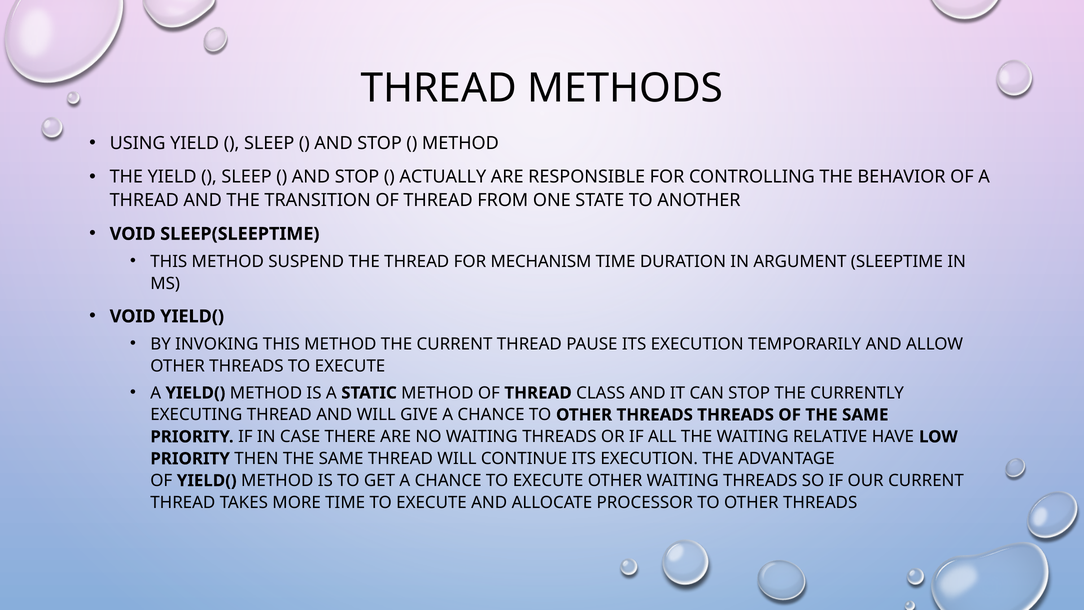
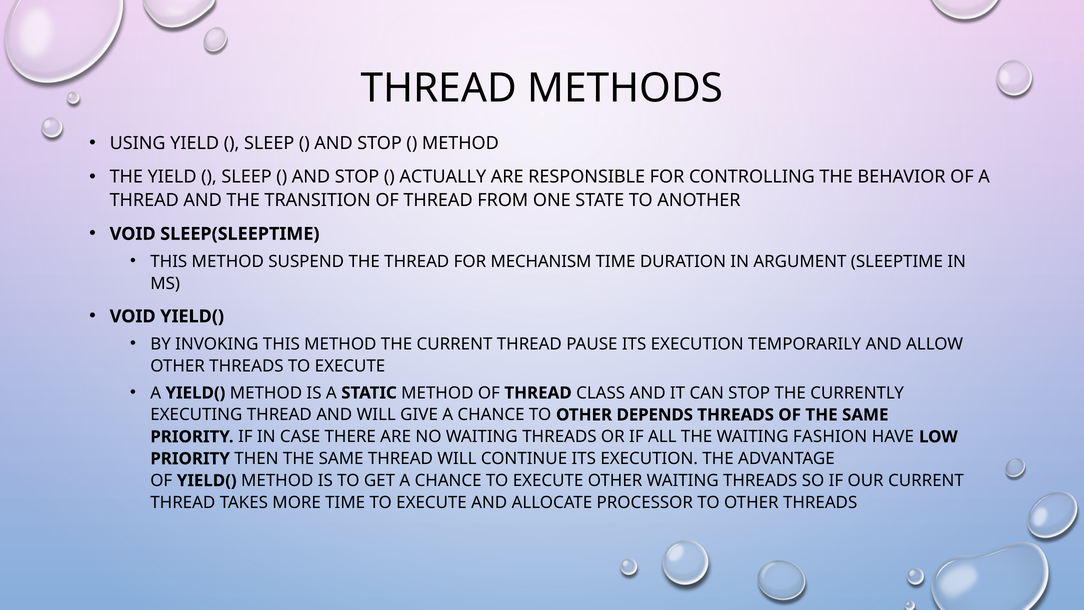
CHANCE TO OTHER THREADS: THREADS -> DEPENDS
RELATIVE: RELATIVE -> FASHION
